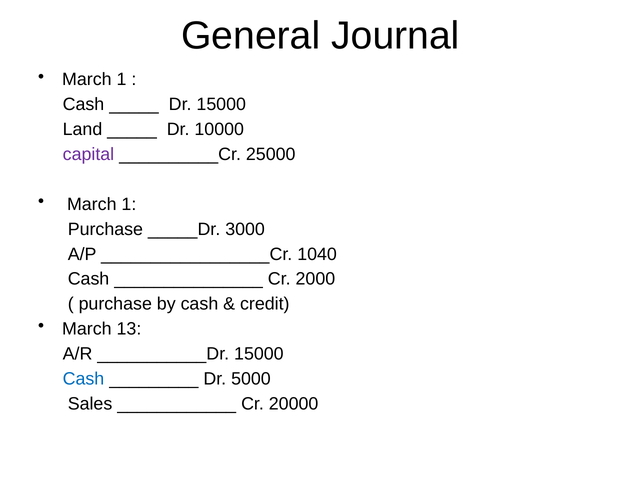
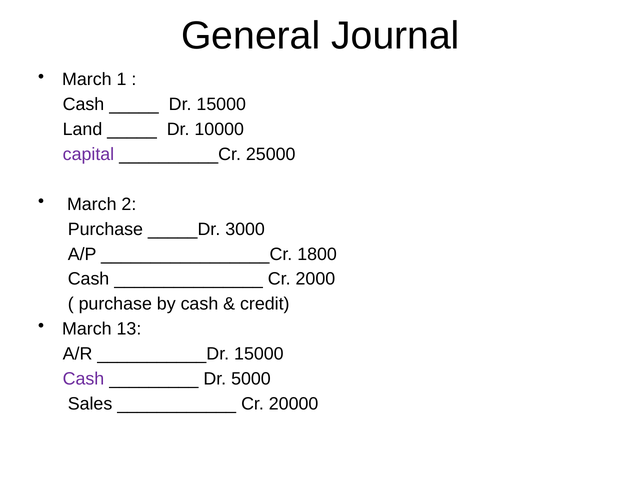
1 at (129, 204): 1 -> 2
1040: 1040 -> 1800
Cash at (84, 379) colour: blue -> purple
